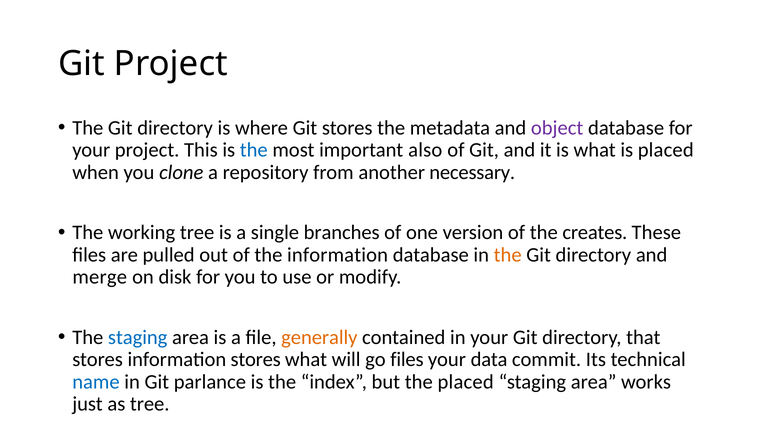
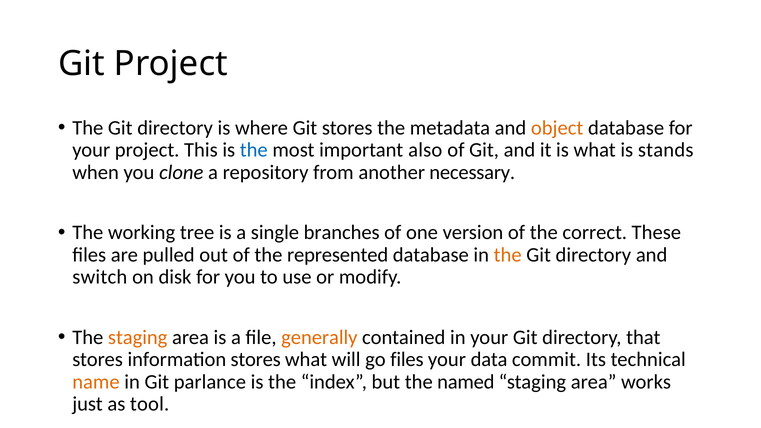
object colour: purple -> orange
is placed: placed -> stands
creates: creates -> correct
the information: information -> represented
merge: merge -> switch
staging at (138, 337) colour: blue -> orange
name colour: blue -> orange
the placed: placed -> named
as tree: tree -> tool
